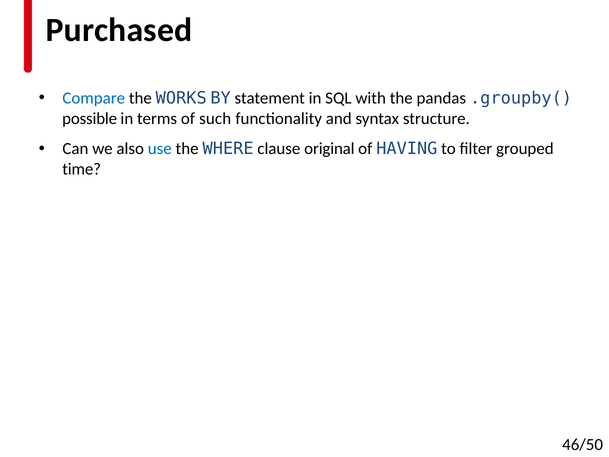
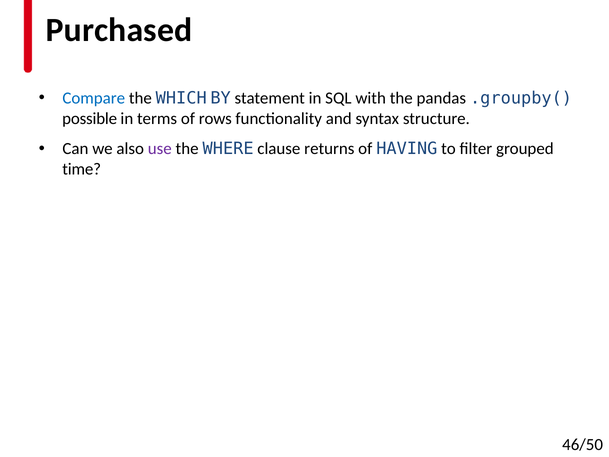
WORKS: WORKS -> WHICH
such: such -> rows
use colour: blue -> purple
original: original -> returns
